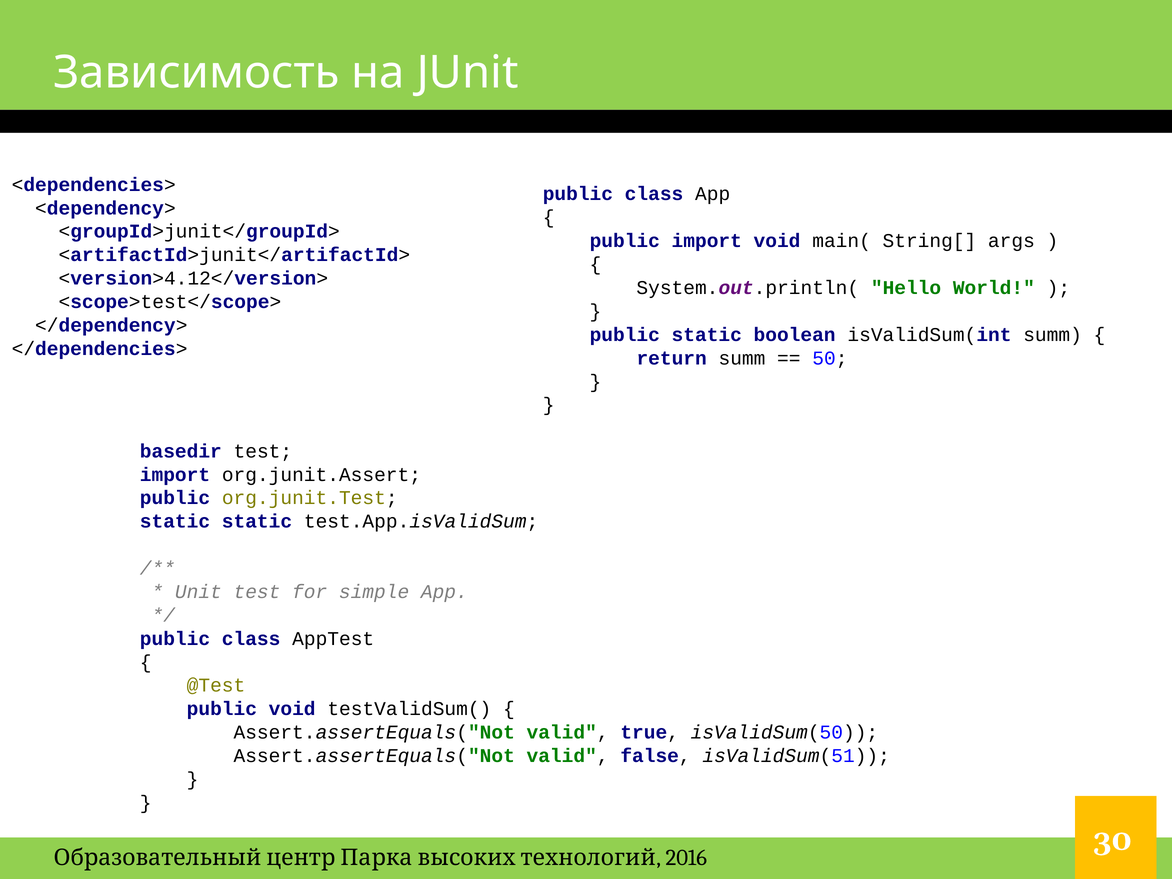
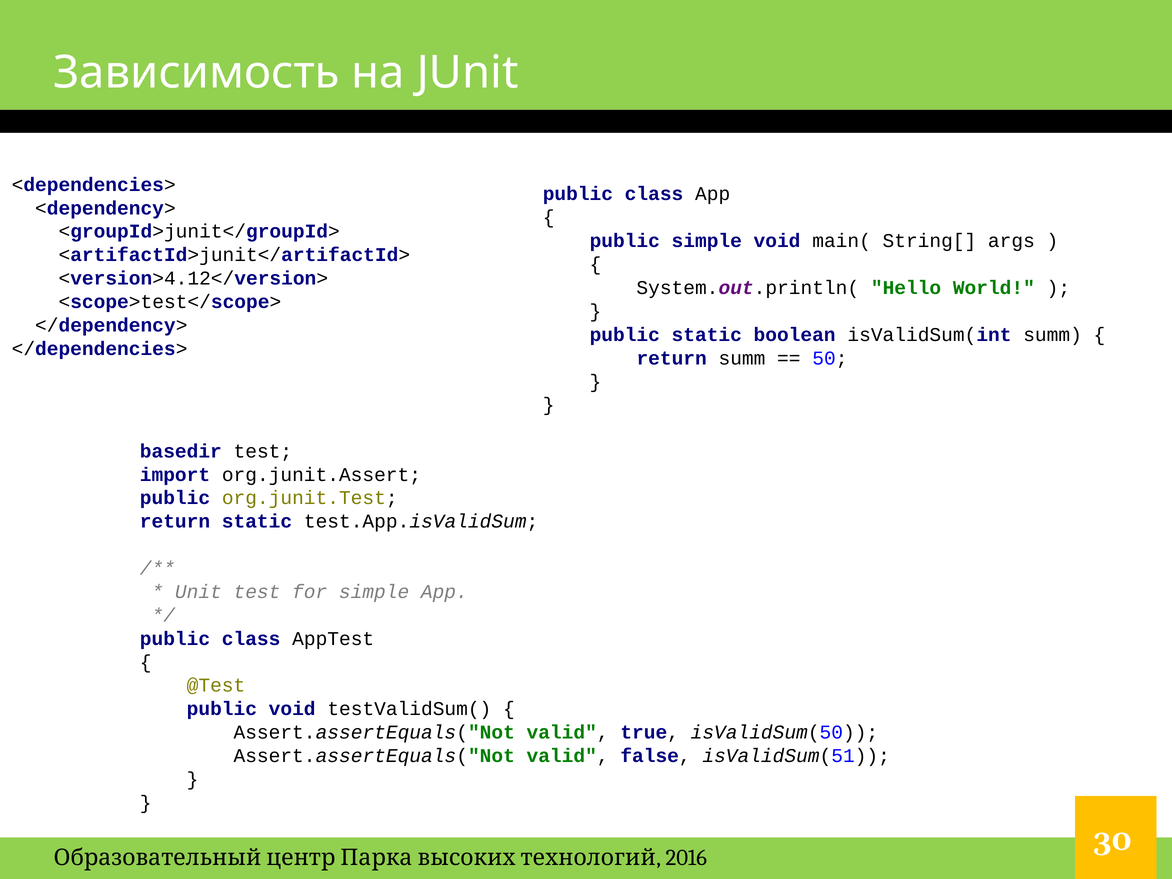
public import: import -> simple
static at (175, 521): static -> return
